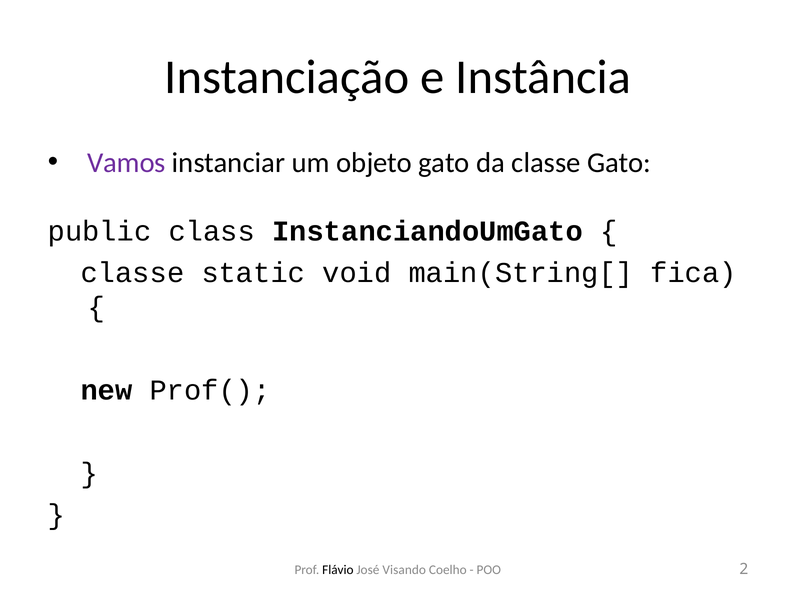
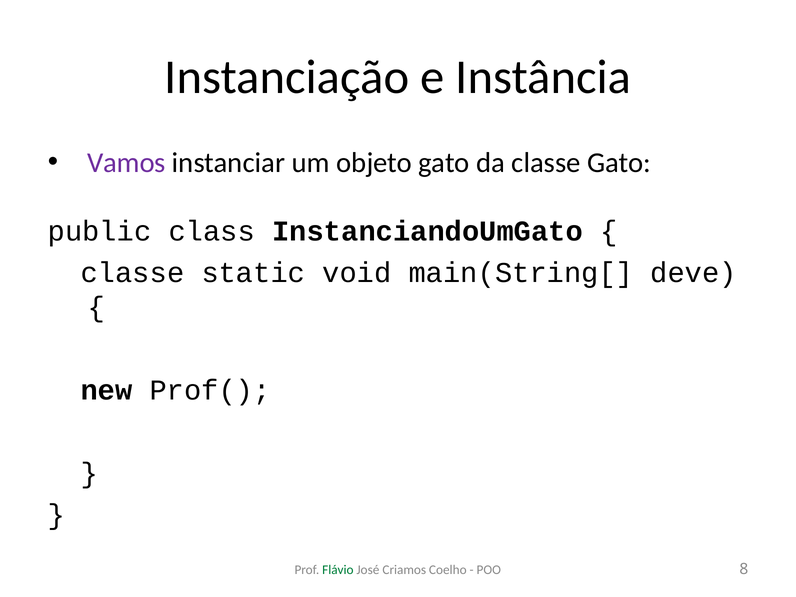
fica: fica -> deve
Flávio colour: black -> green
Visando: Visando -> Criamos
2: 2 -> 8
